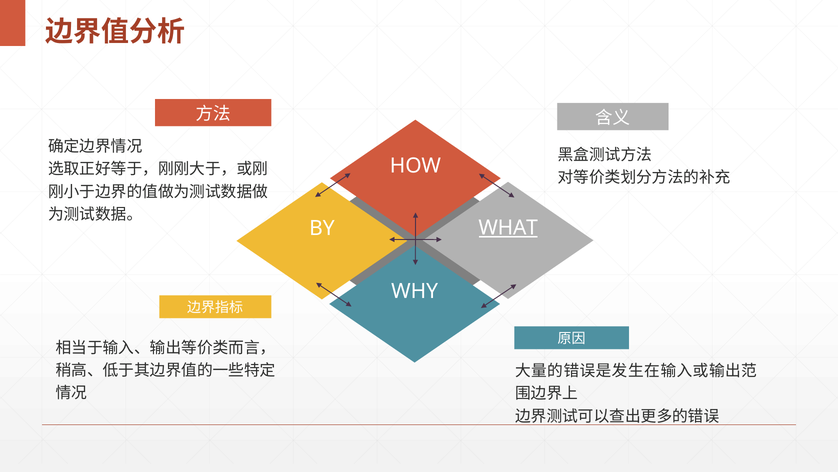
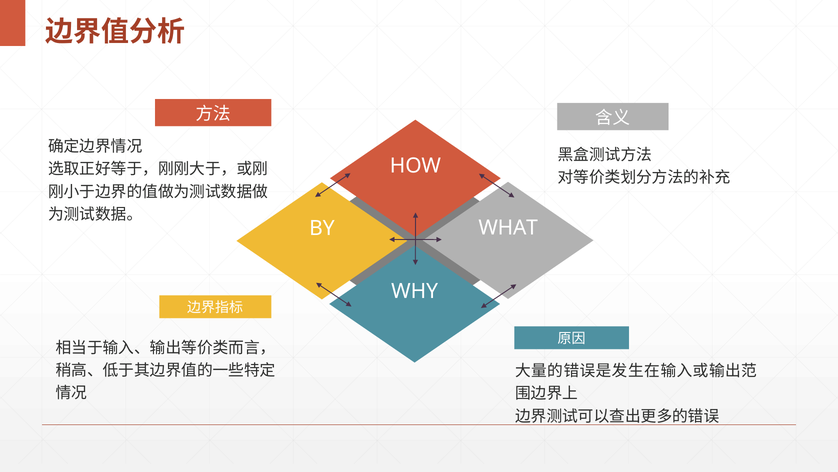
WHAT underline: present -> none
